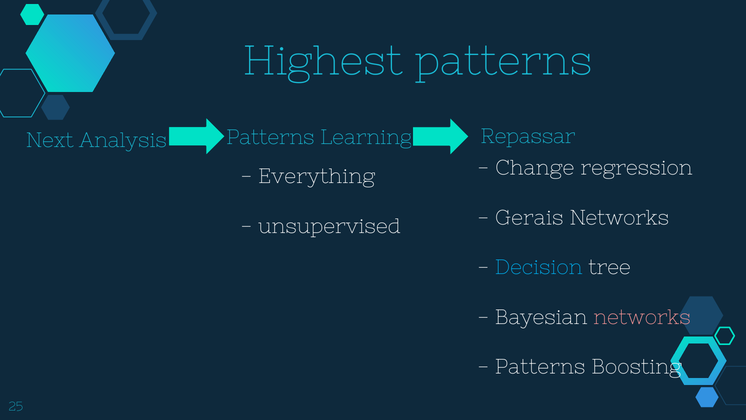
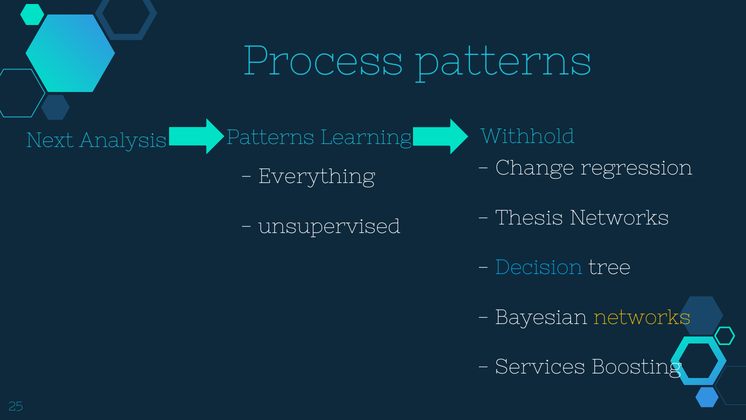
Highest: Highest -> Process
Repassar: Repassar -> Withhold
Gerais: Gerais -> Thesis
networks at (642, 317) colour: pink -> yellow
Patterns at (540, 367): Patterns -> Services
